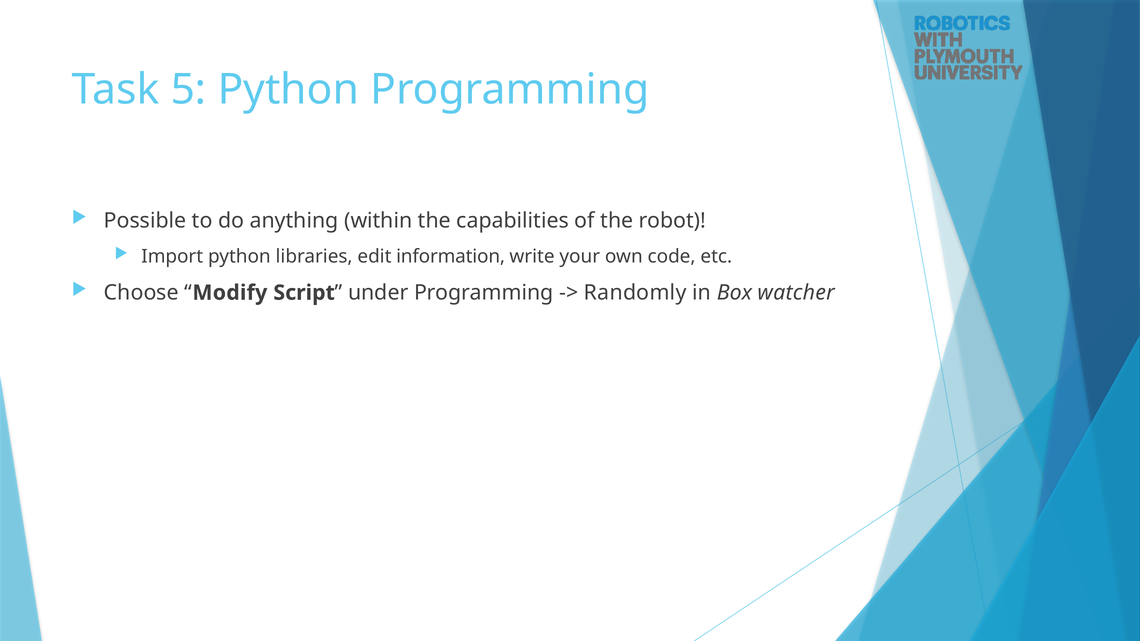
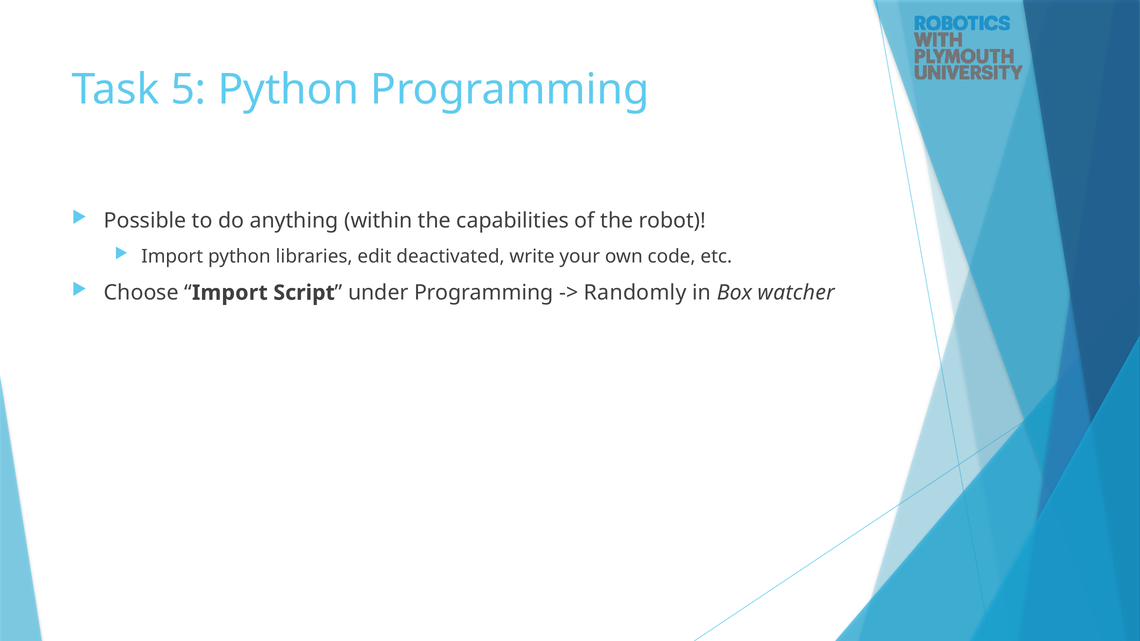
information: information -> deactivated
Modify at (230, 293): Modify -> Import
